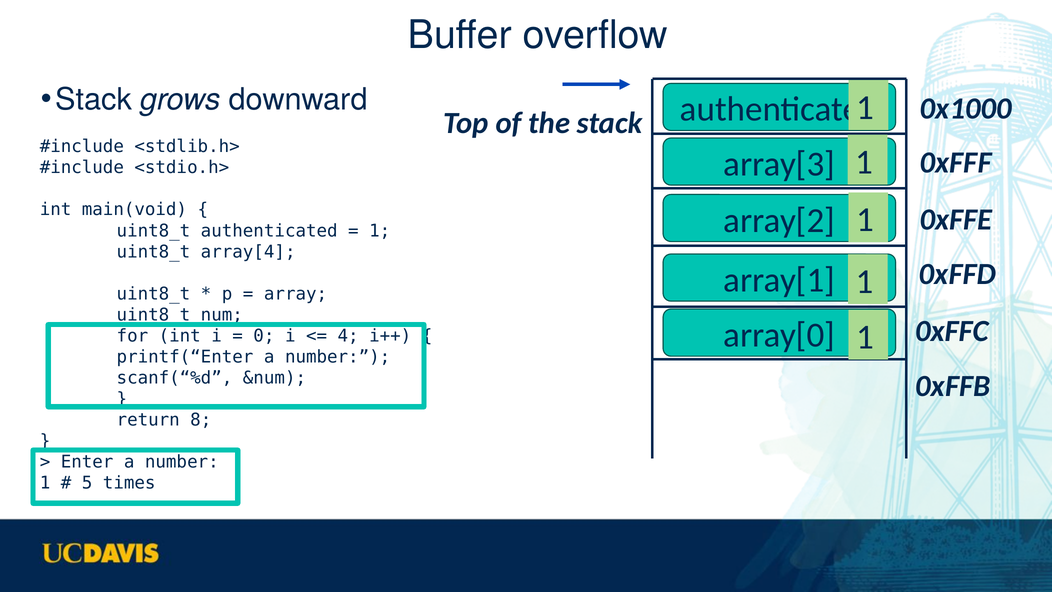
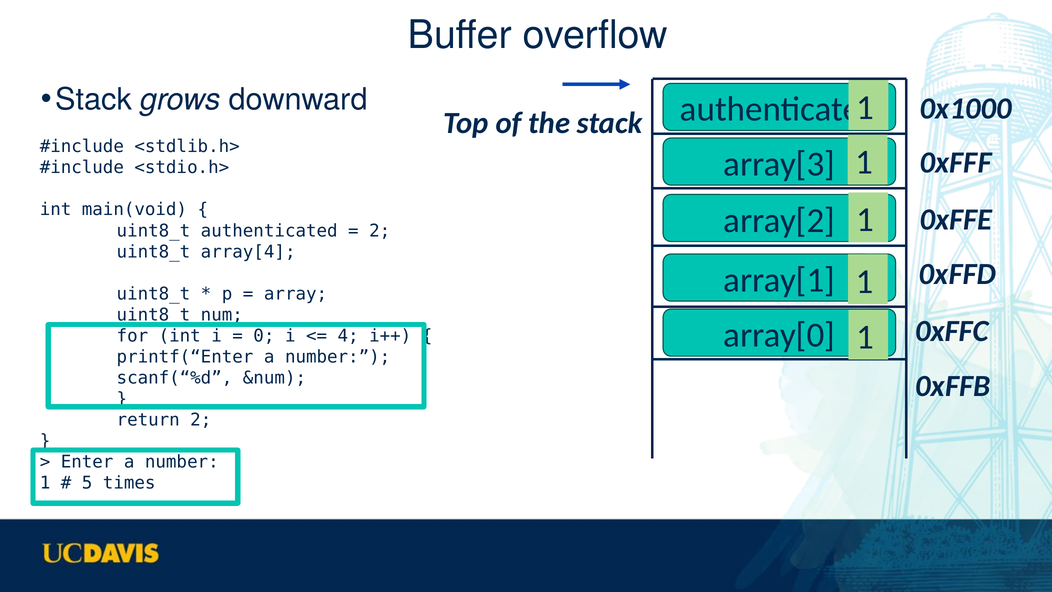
1 at (380, 231): 1 -> 2
return 8: 8 -> 2
